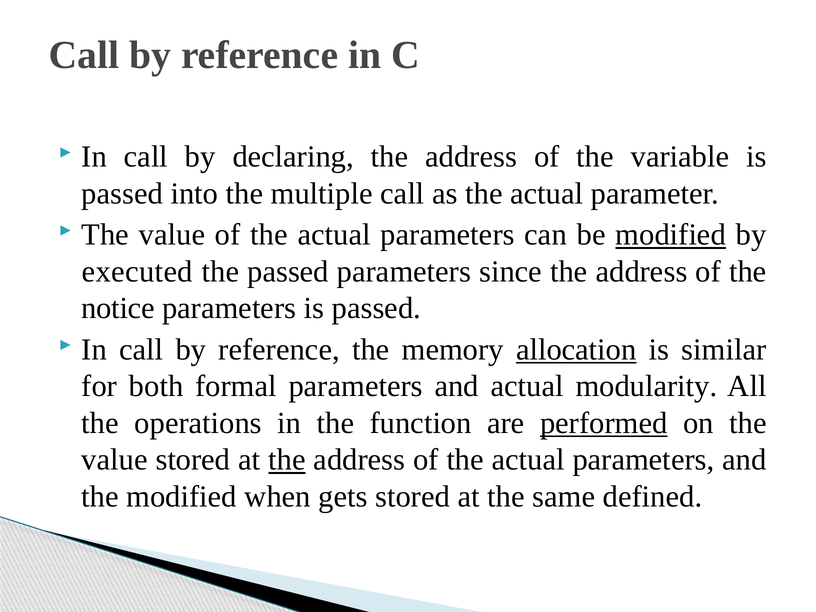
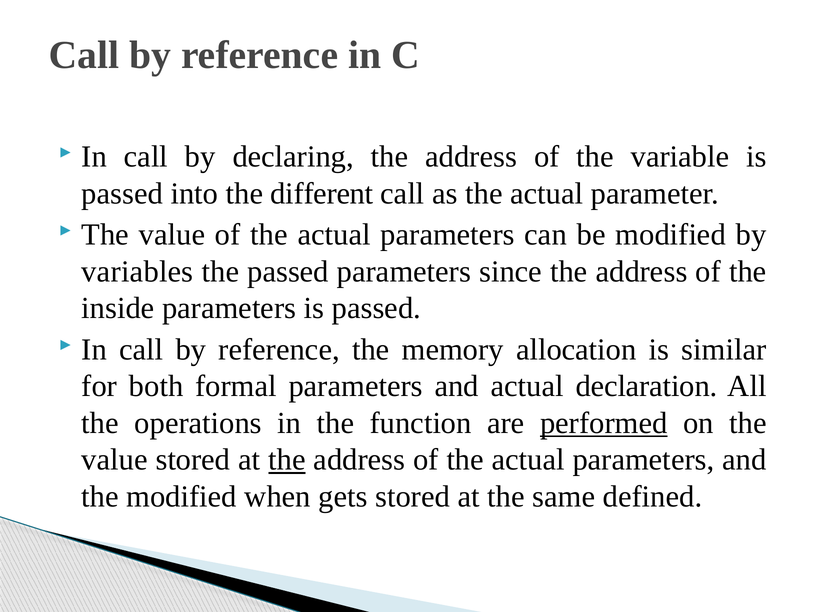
multiple: multiple -> different
modified at (671, 235) underline: present -> none
executed: executed -> variables
notice: notice -> inside
allocation underline: present -> none
modularity: modularity -> declaration
